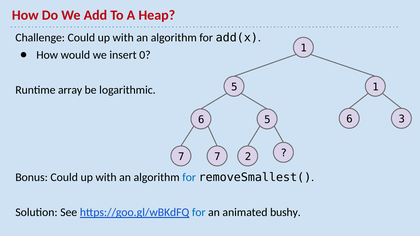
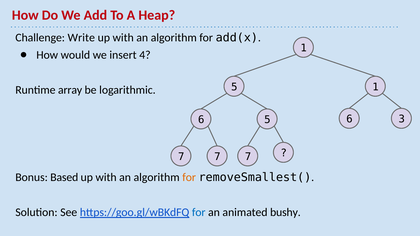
Challenge Could: Could -> Write
0: 0 -> 4
7 7 2: 2 -> 7
Bonus Could: Could -> Based
for at (189, 178) colour: blue -> orange
